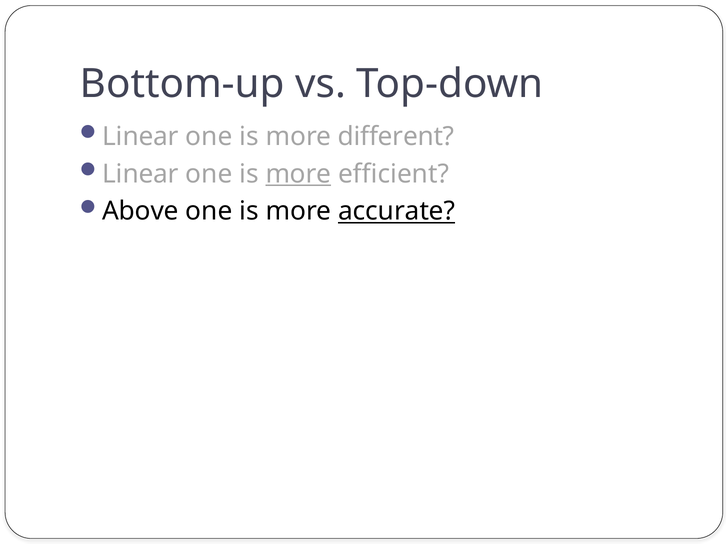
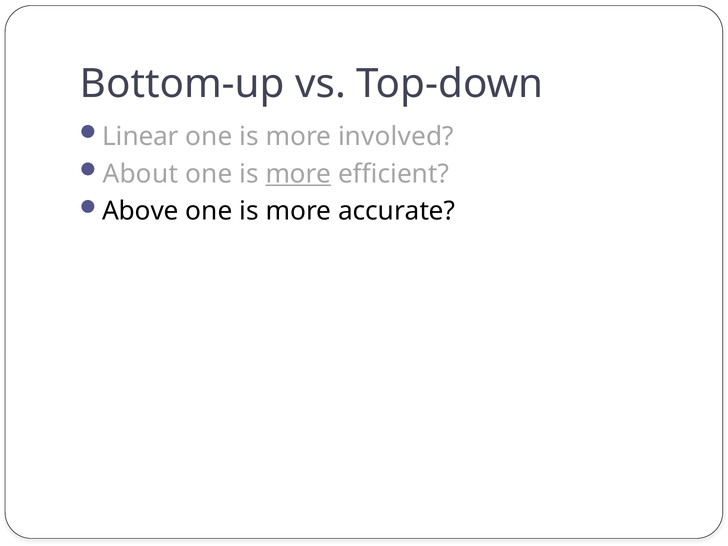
different: different -> involved
Linear at (141, 174): Linear -> About
accurate underline: present -> none
